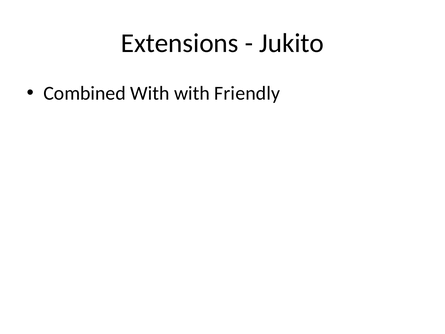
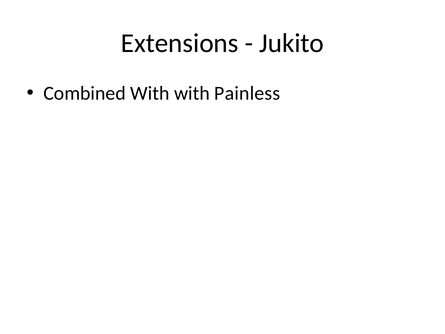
Friendly: Friendly -> Painless
